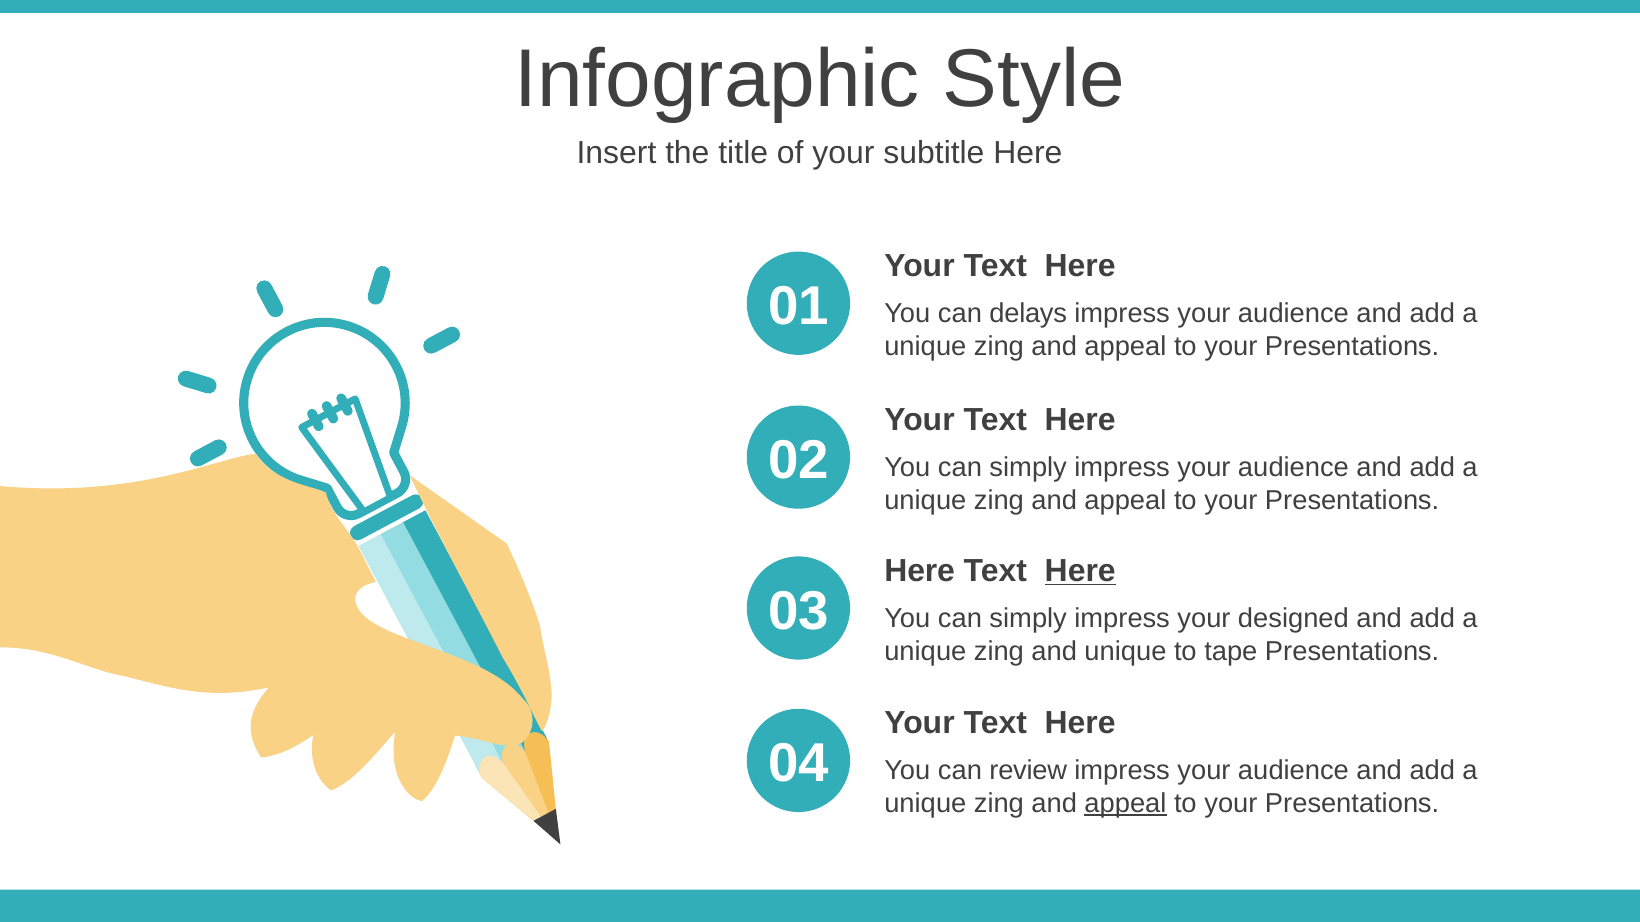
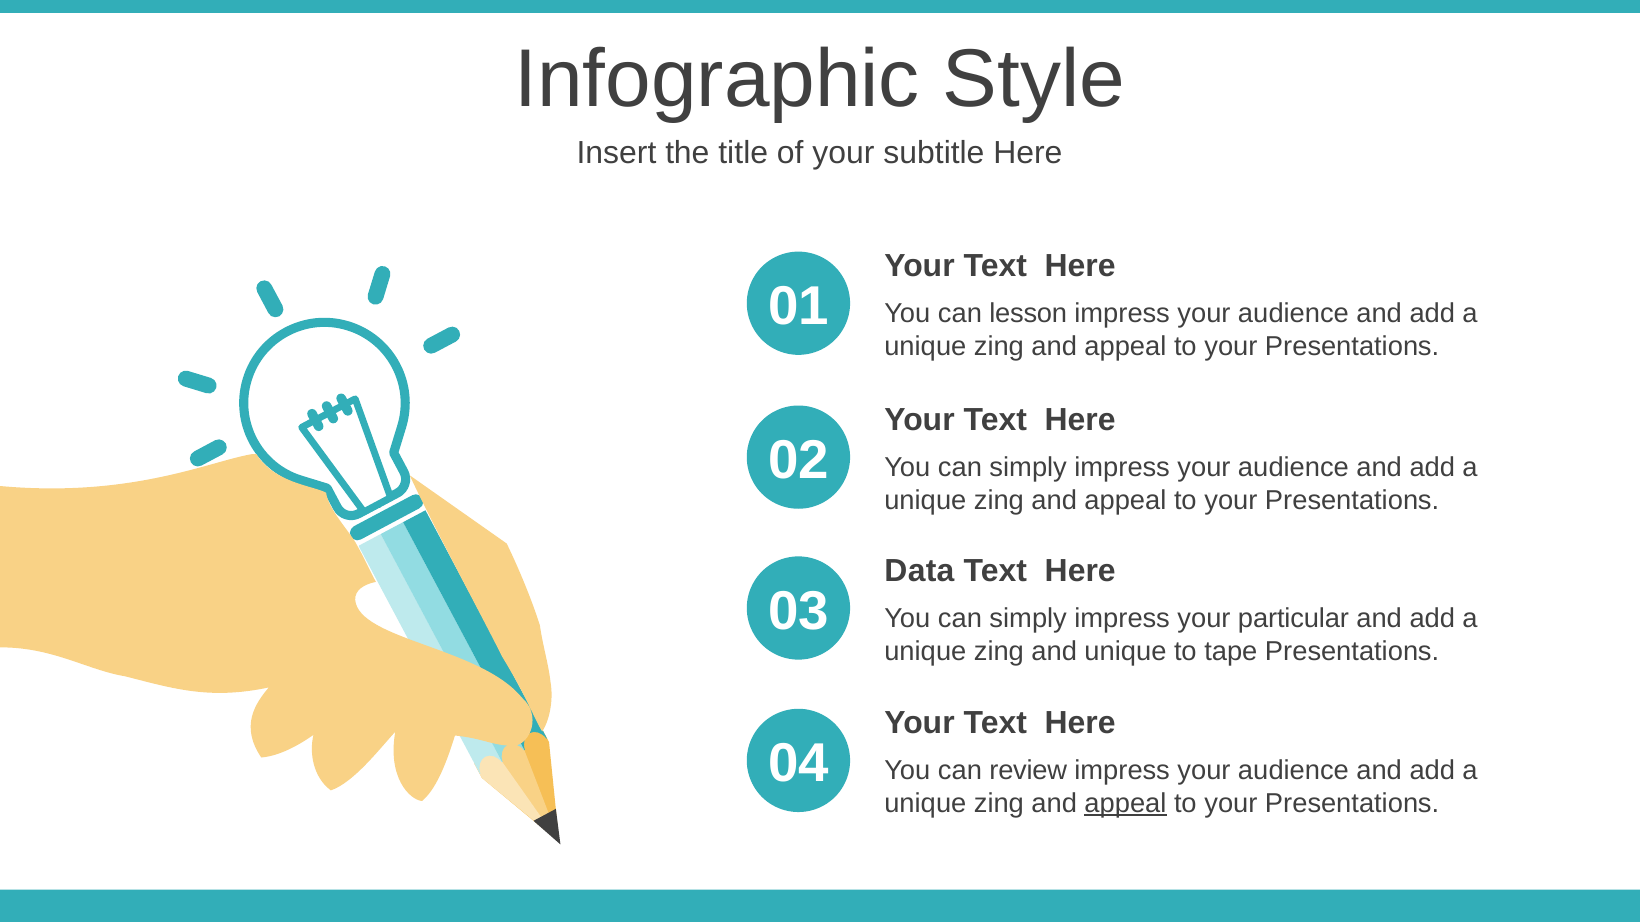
delays: delays -> lesson
Here at (920, 571): Here -> Data
Here at (1080, 571) underline: present -> none
designed: designed -> particular
